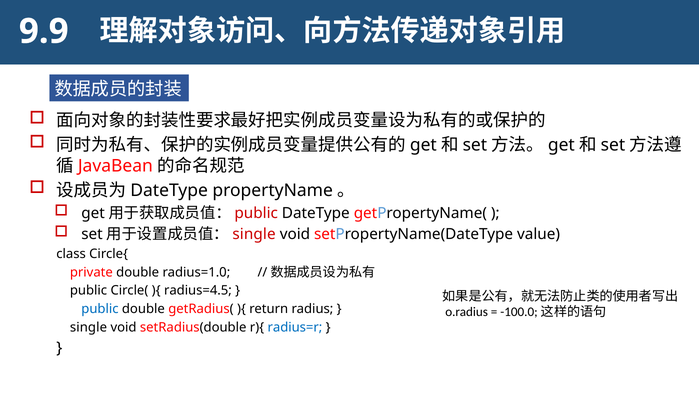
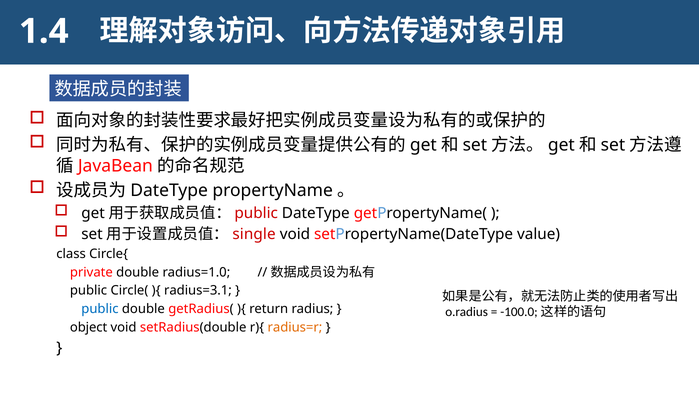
9.9: 9.9 -> 1.4
radius=4.5: radius=4.5 -> radius=3.1
single at (88, 327): single -> object
radius=r colour: blue -> orange
